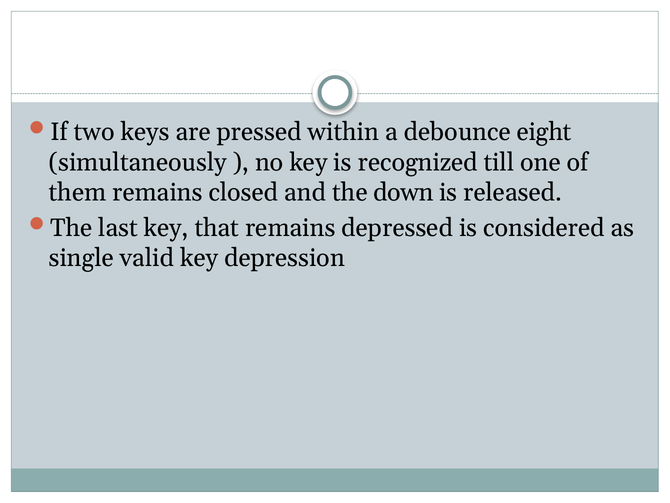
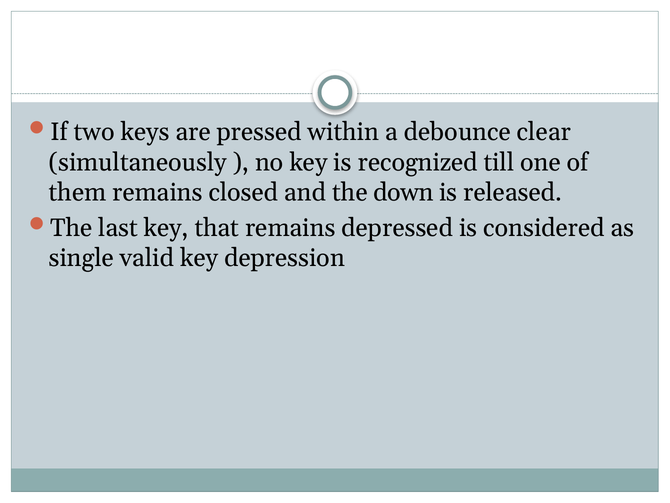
eight: eight -> clear
